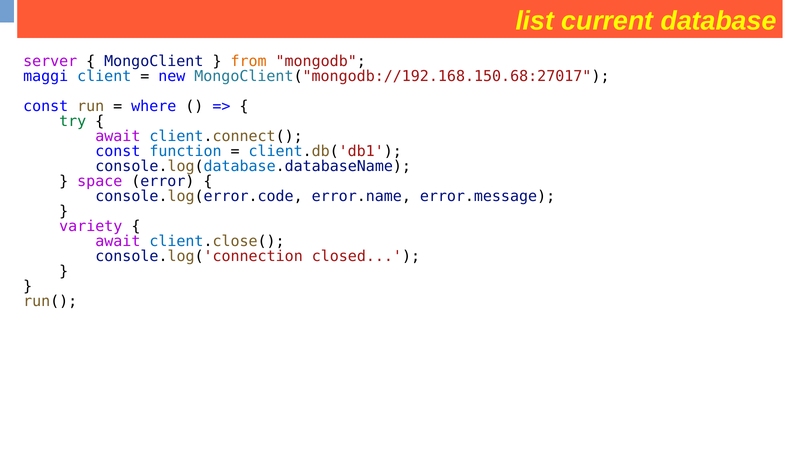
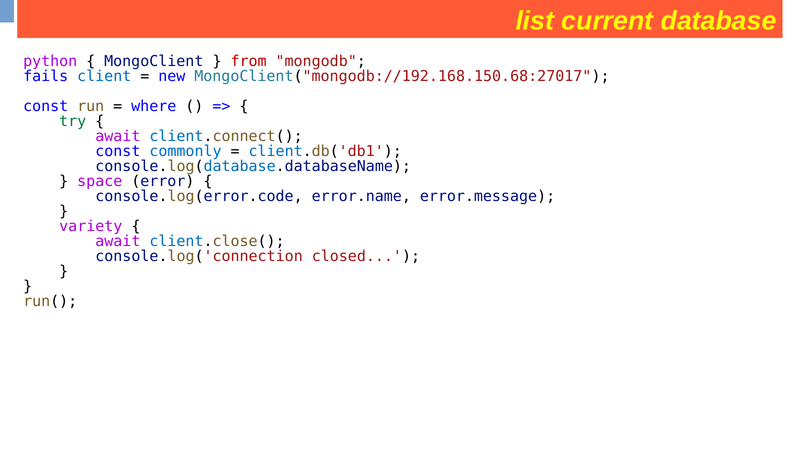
server: server -> python
from colour: orange -> red
maggi: maggi -> fails
function: function -> commonly
